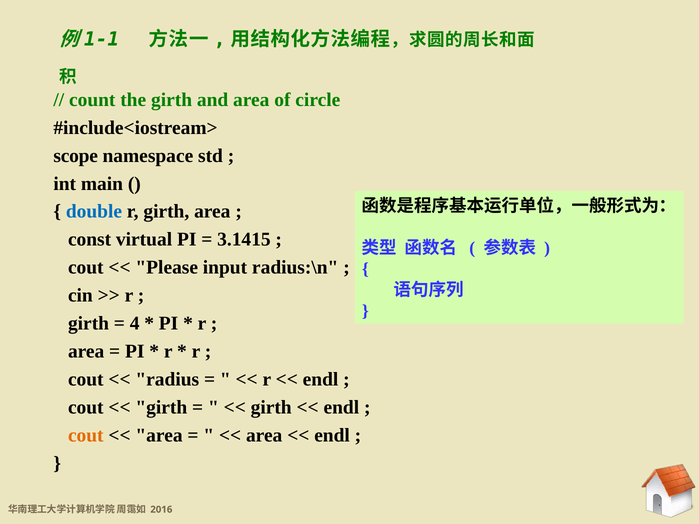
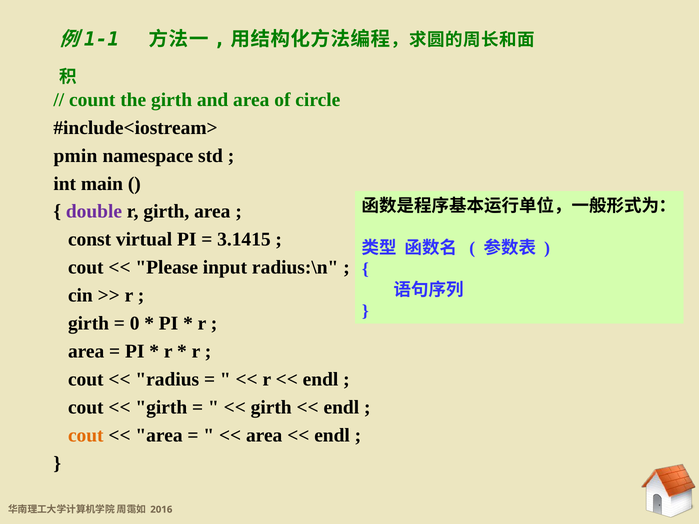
scope: scope -> pmin
double colour: blue -> purple
4: 4 -> 0
